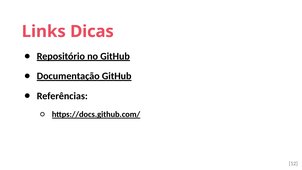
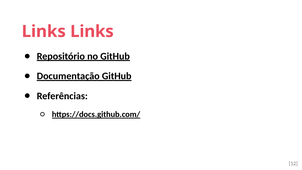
Links Dicas: Dicas -> Links
